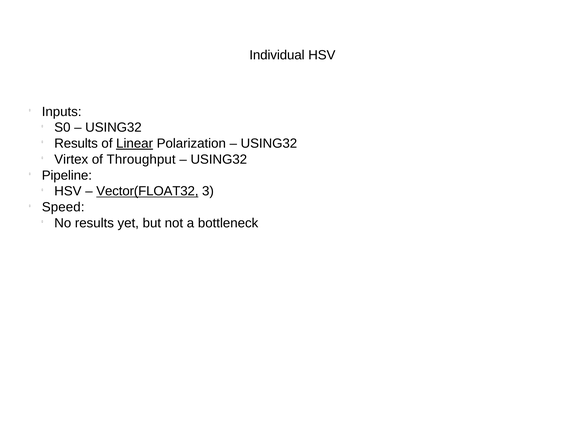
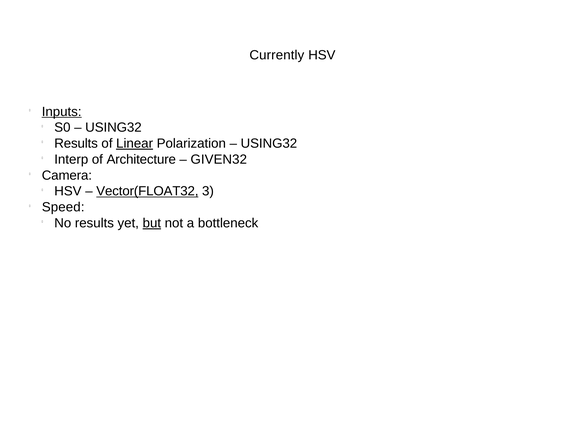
Individual: Individual -> Currently
Inputs underline: none -> present
Virtex: Virtex -> Interp
Throughput: Throughput -> Architecture
USING32 at (219, 159): USING32 -> GIVEN32
Pipeline: Pipeline -> Camera
but underline: none -> present
